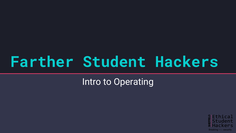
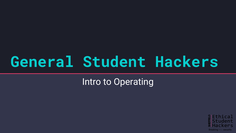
Farther: Farther -> General
